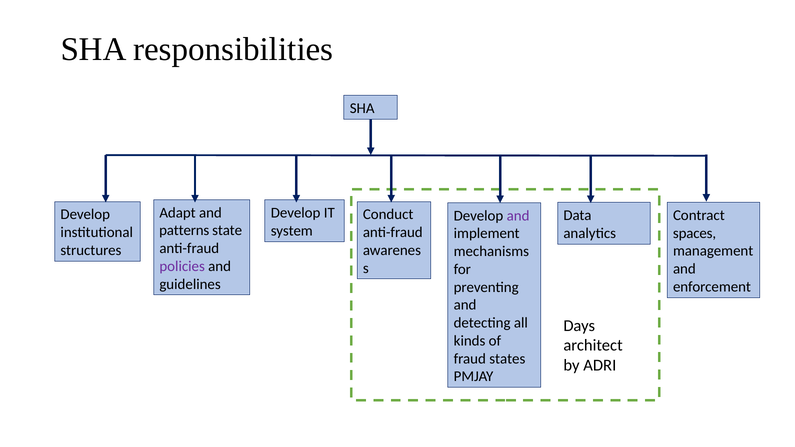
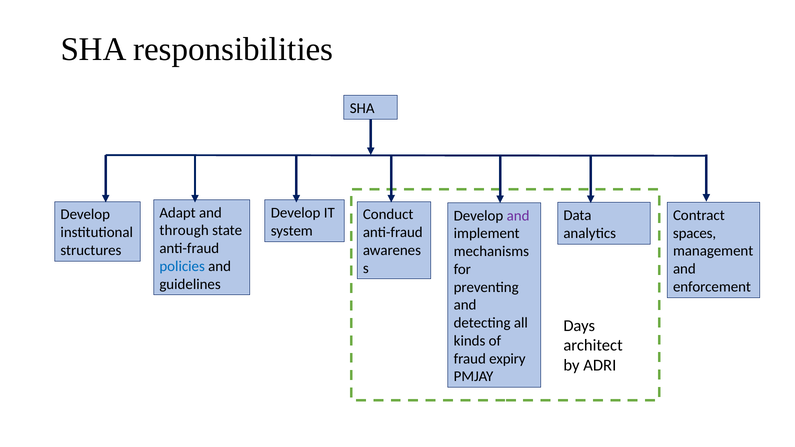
patterns: patterns -> through
policies colour: purple -> blue
states: states -> expiry
